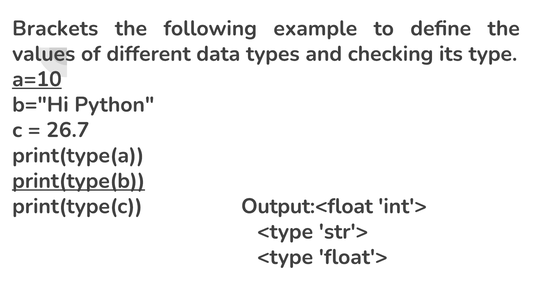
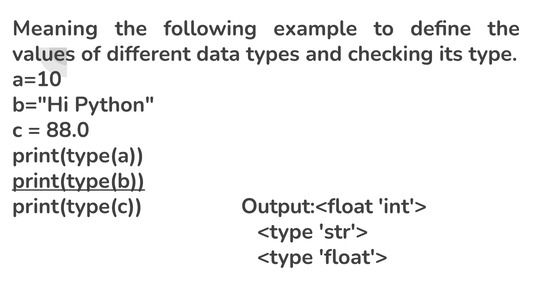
Brackets: Brackets -> Meaning
a=10 underline: present -> none
26.7: 26.7 -> 88.0
